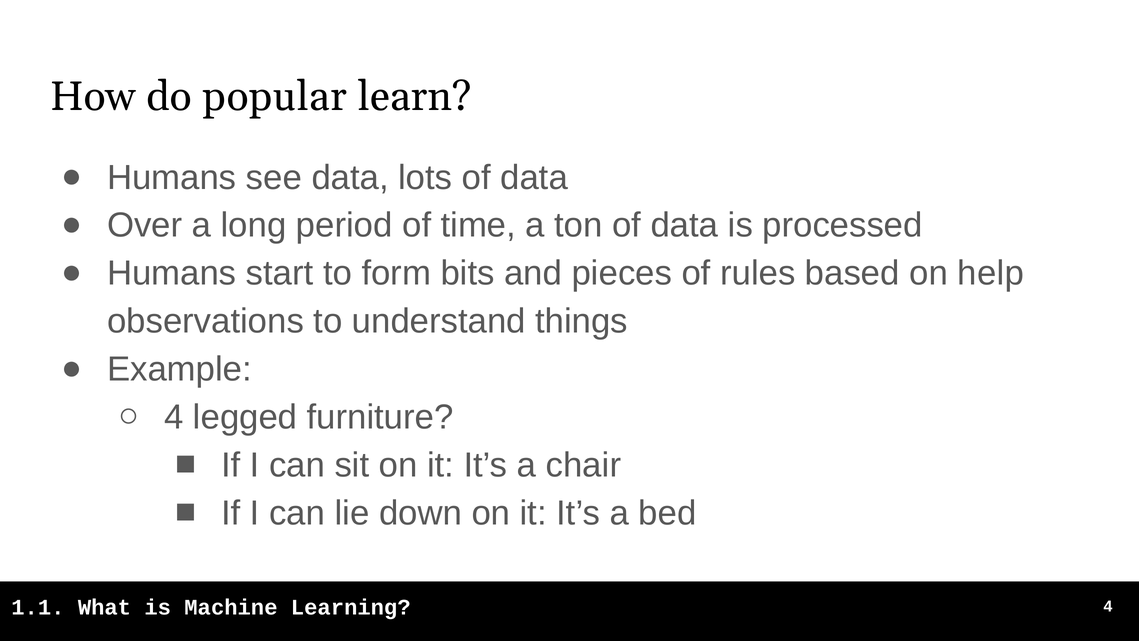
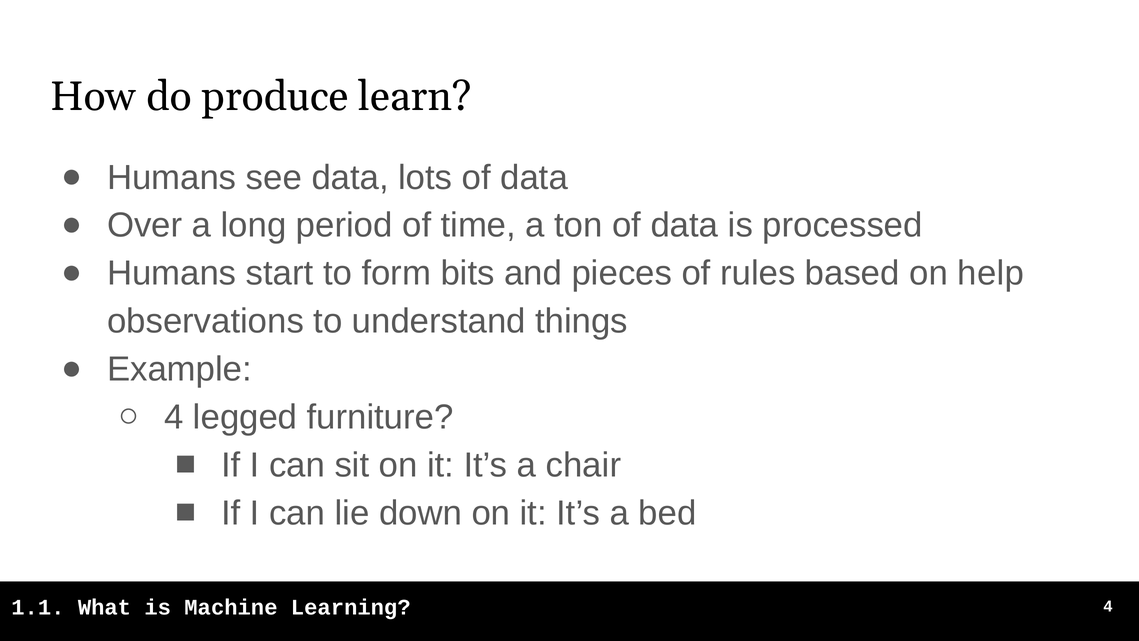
popular: popular -> produce
